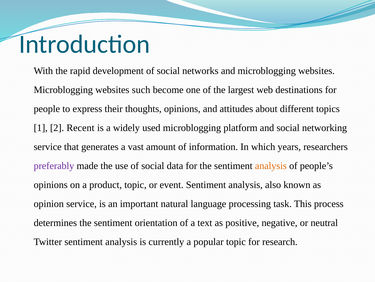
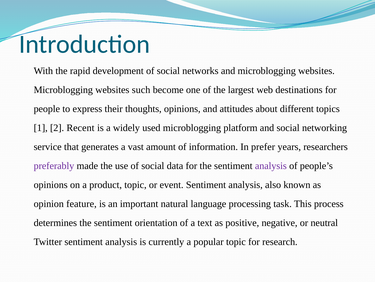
which: which -> prefer
analysis at (271, 165) colour: orange -> purple
opinion service: service -> feature
